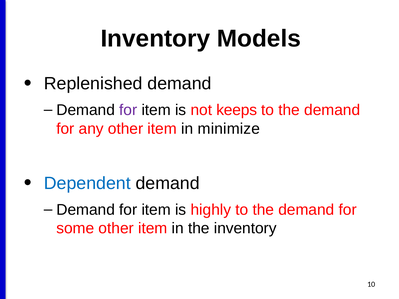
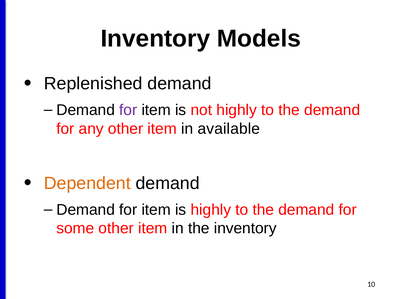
not keeps: keeps -> highly
minimize: minimize -> available
Dependent colour: blue -> orange
